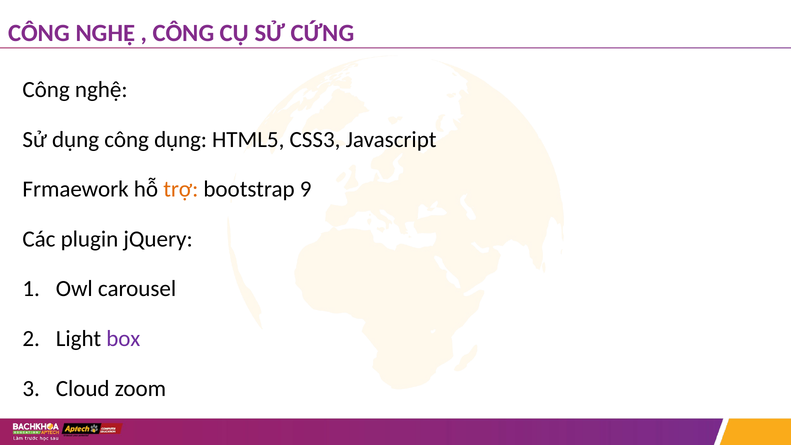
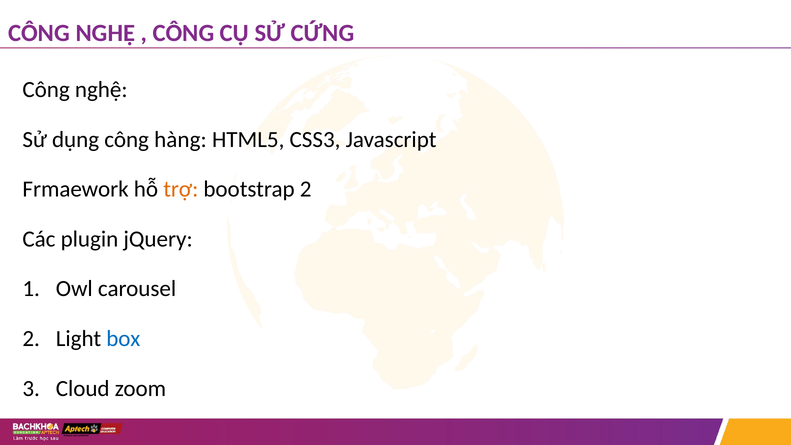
công dụng: dụng -> hàng
bootstrap 9: 9 -> 2
box colour: purple -> blue
